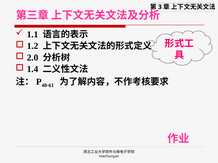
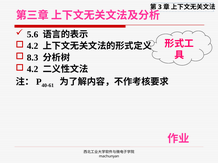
1.1: 1.1 -> 5.6
1.2 at (33, 46): 1.2 -> 4.2
2.0: 2.0 -> 8.3
1.4 at (33, 69): 1.4 -> 4.2
